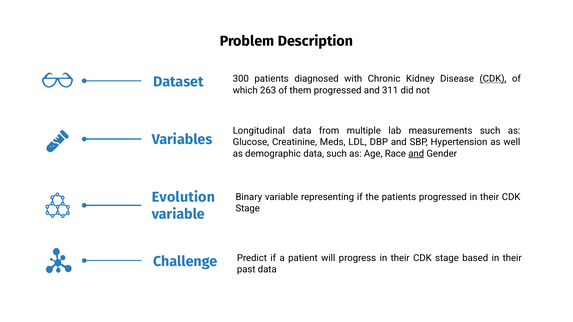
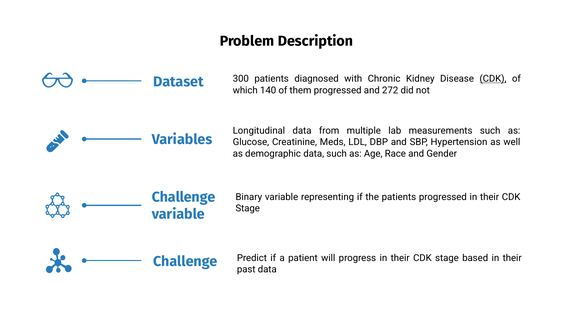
263: 263 -> 140
311: 311 -> 272
and at (416, 154) underline: present -> none
Evolution at (183, 197): Evolution -> Challenge
